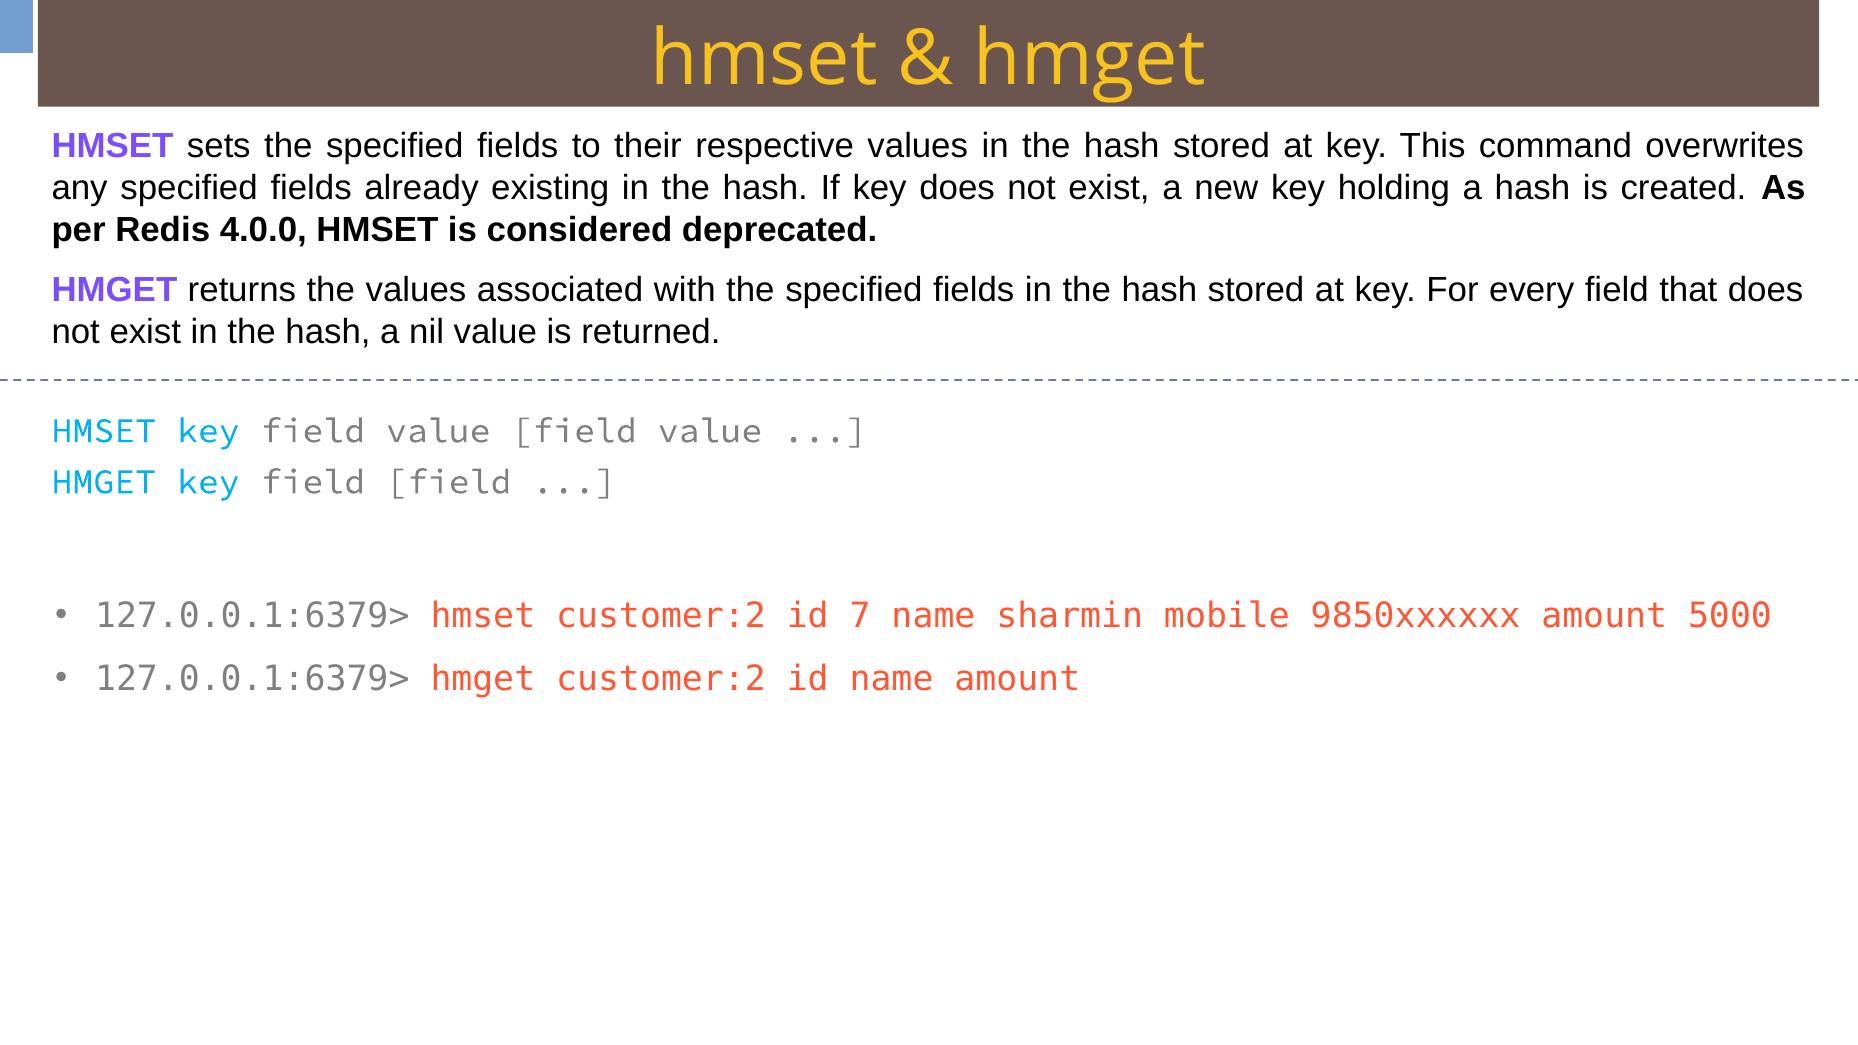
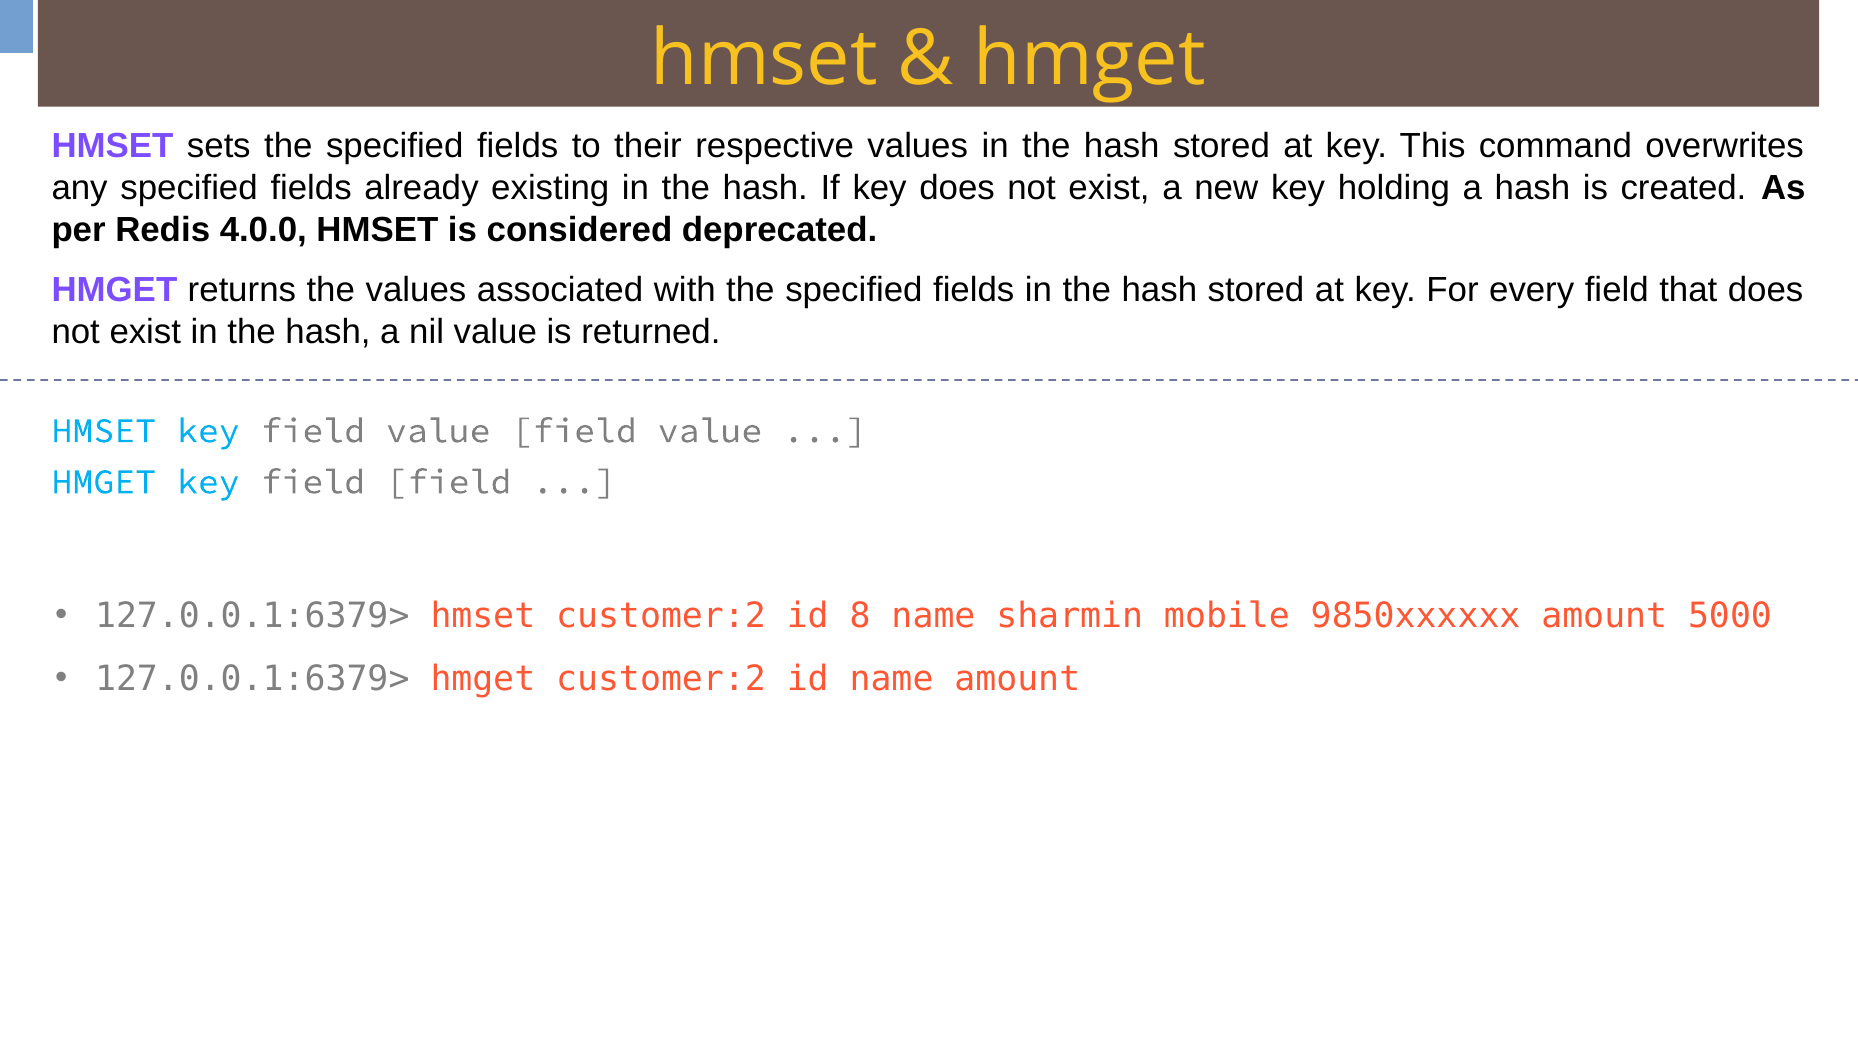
7: 7 -> 8
